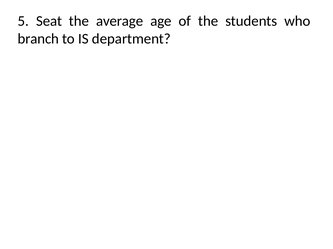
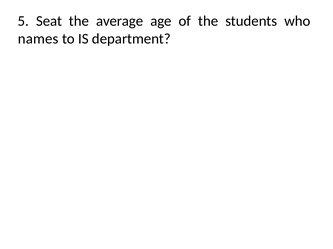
branch: branch -> names
